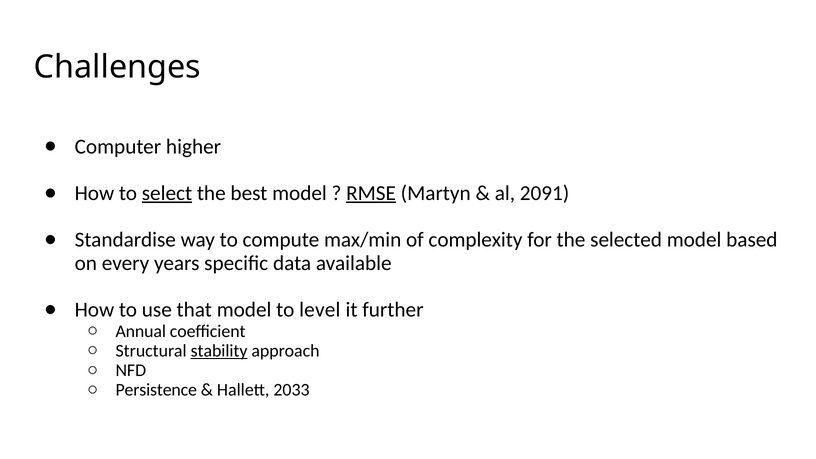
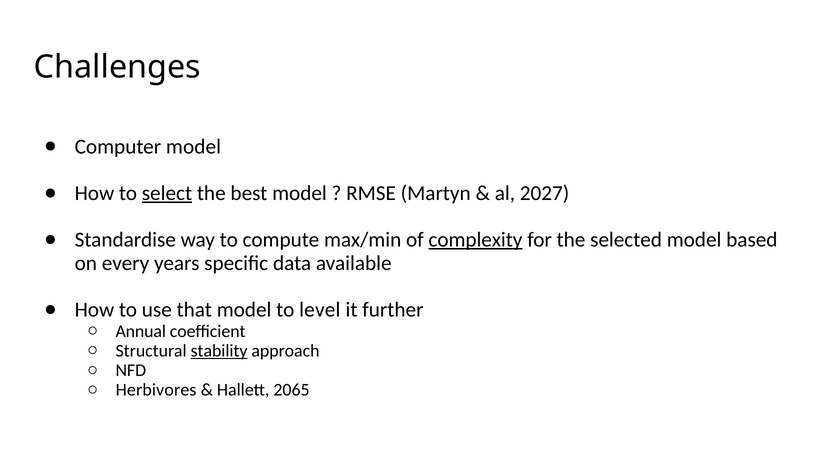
Computer higher: higher -> model
RMSE underline: present -> none
2091: 2091 -> 2027
complexity underline: none -> present
Persistence: Persistence -> Herbivores
2033: 2033 -> 2065
